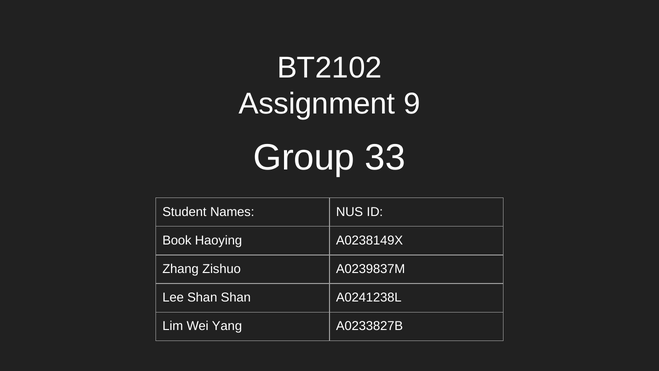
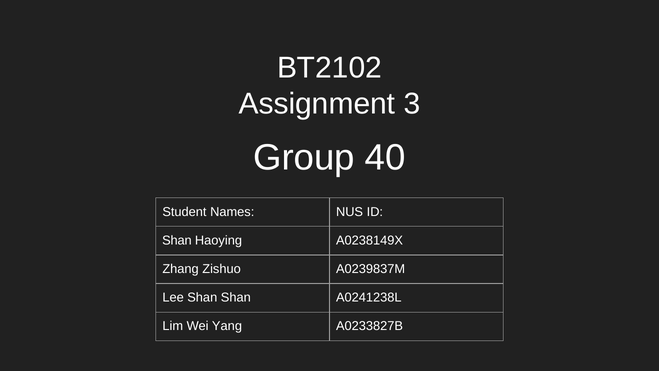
9: 9 -> 3
33: 33 -> 40
Book at (177, 240): Book -> Shan
